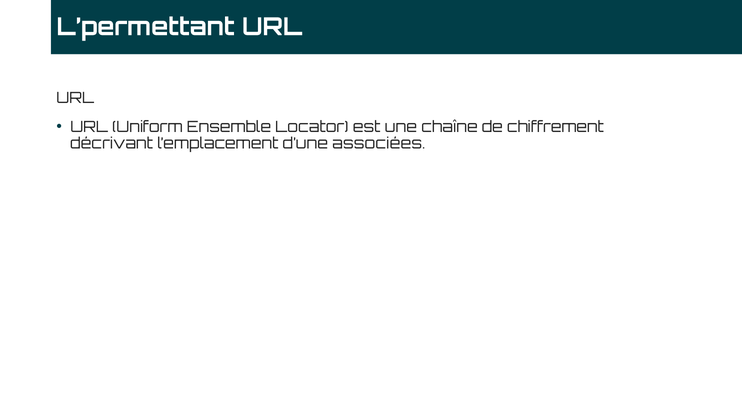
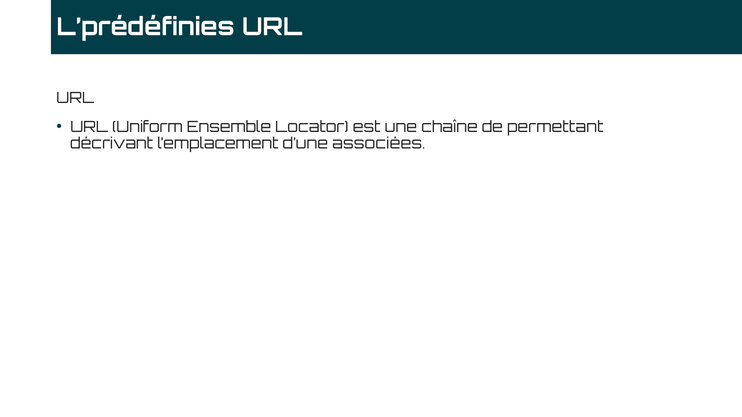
L’permettant: L’permettant -> L’prédéfinies
chiffrement: chiffrement -> permettant
